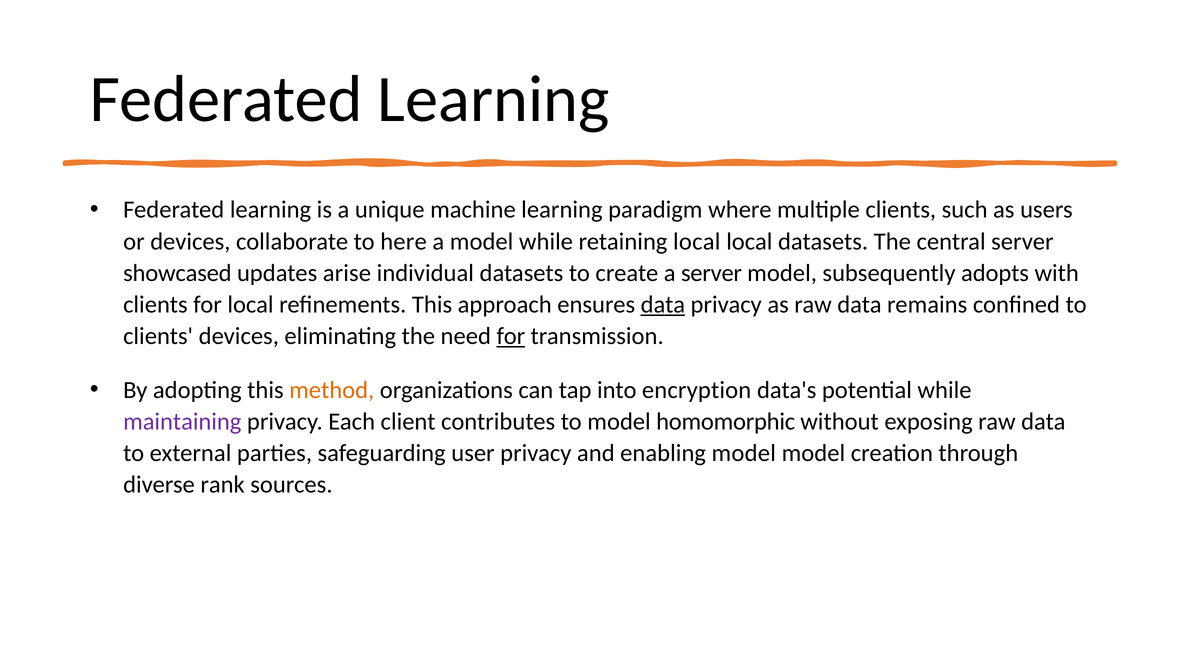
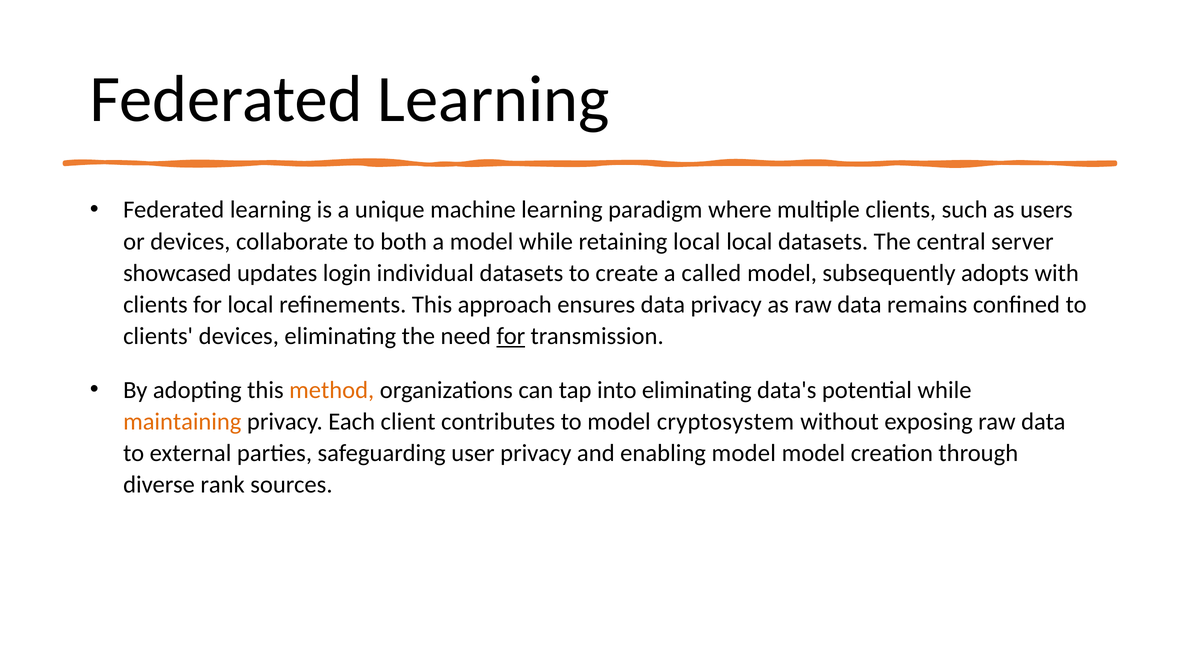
here: here -> both
arise: arise -> login
a server: server -> called
data at (663, 305) underline: present -> none
into encryption: encryption -> eliminating
maintaining colour: purple -> orange
homomorphic: homomorphic -> cryptosystem
